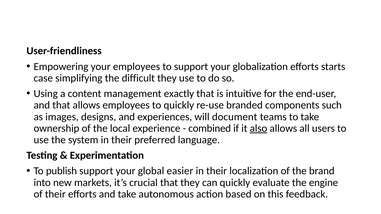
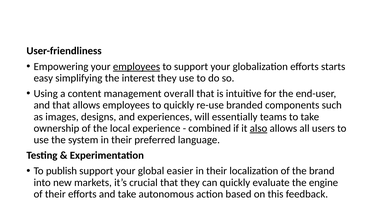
employees at (137, 67) underline: none -> present
case: case -> easy
difficult: difficult -> interest
exactly: exactly -> overall
document: document -> essentially
